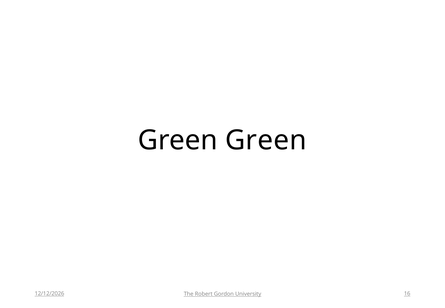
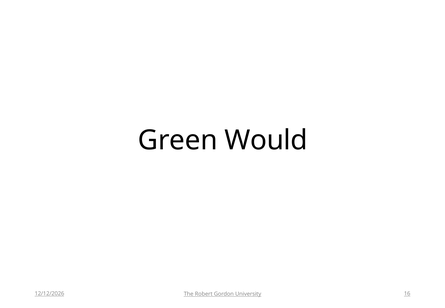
Green Green: Green -> Would
